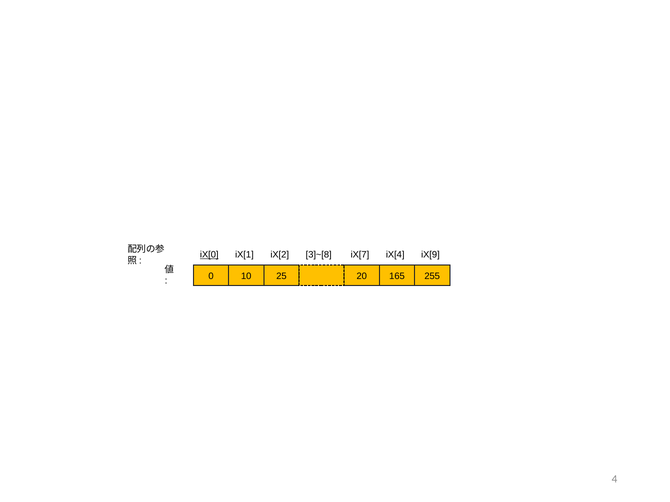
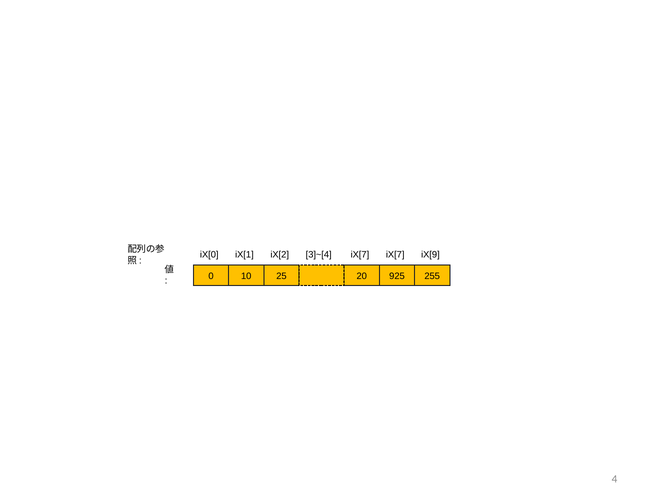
iX[0 underline: present -> none
3]~[8: 3]~[8 -> 3]~[4
iX[7 iX[4: iX[4 -> iX[7
165: 165 -> 925
